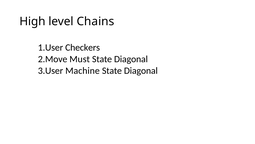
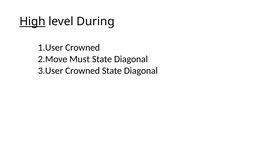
High underline: none -> present
Chains: Chains -> During
Checkers at (83, 47): Checkers -> Crowned
Machine at (82, 70): Machine -> Crowned
